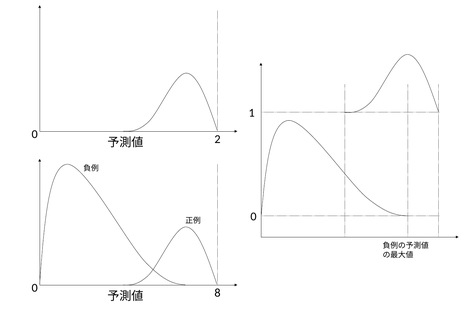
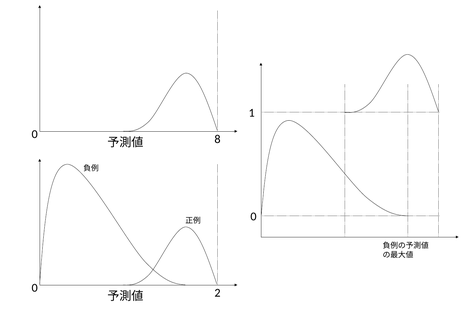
2: 2 -> 8
8: 8 -> 2
